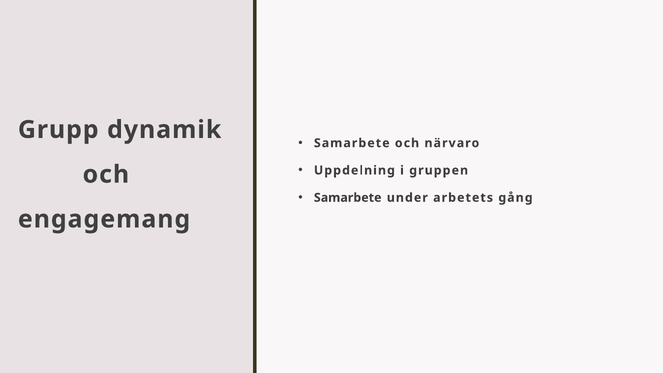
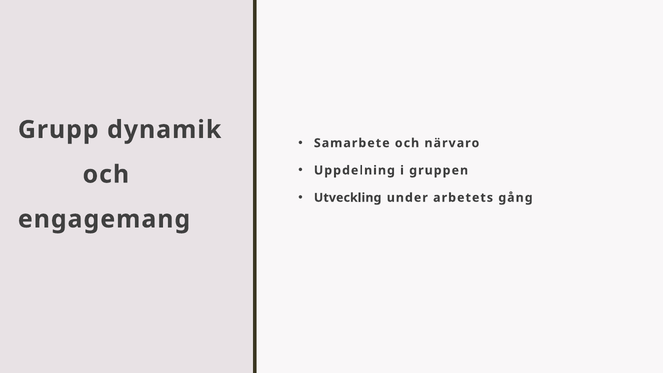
Samarbete at (348, 198): Samarbete -> Utveckling
